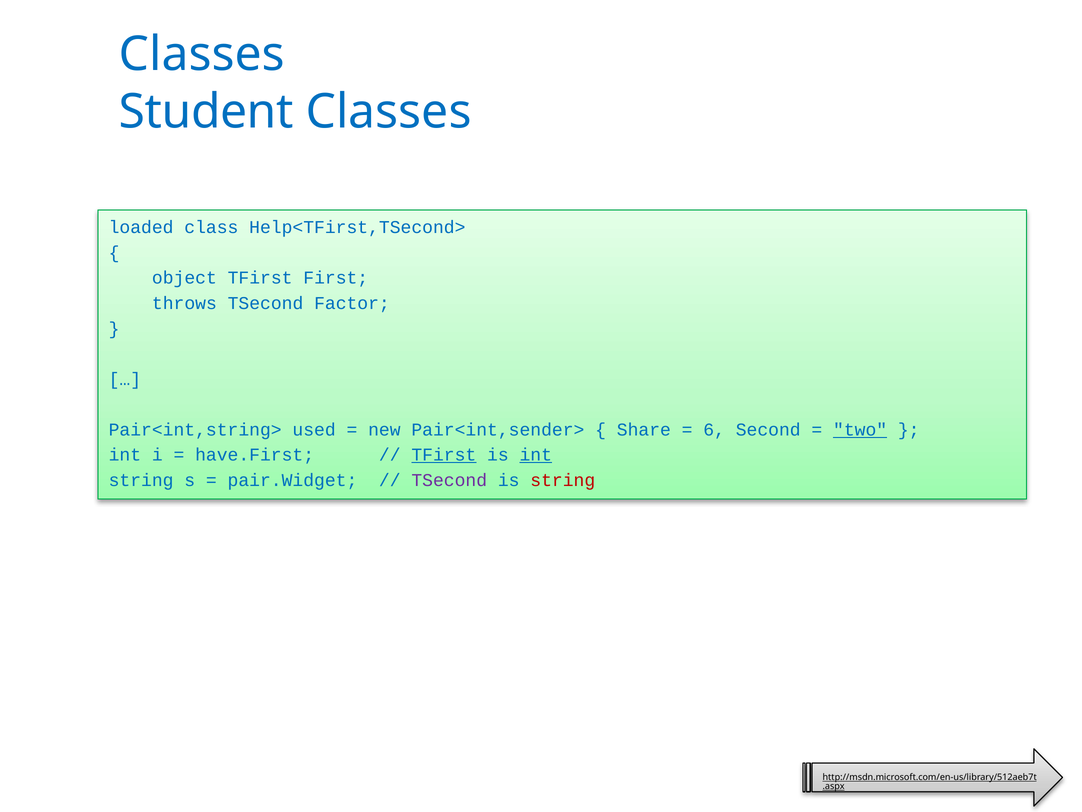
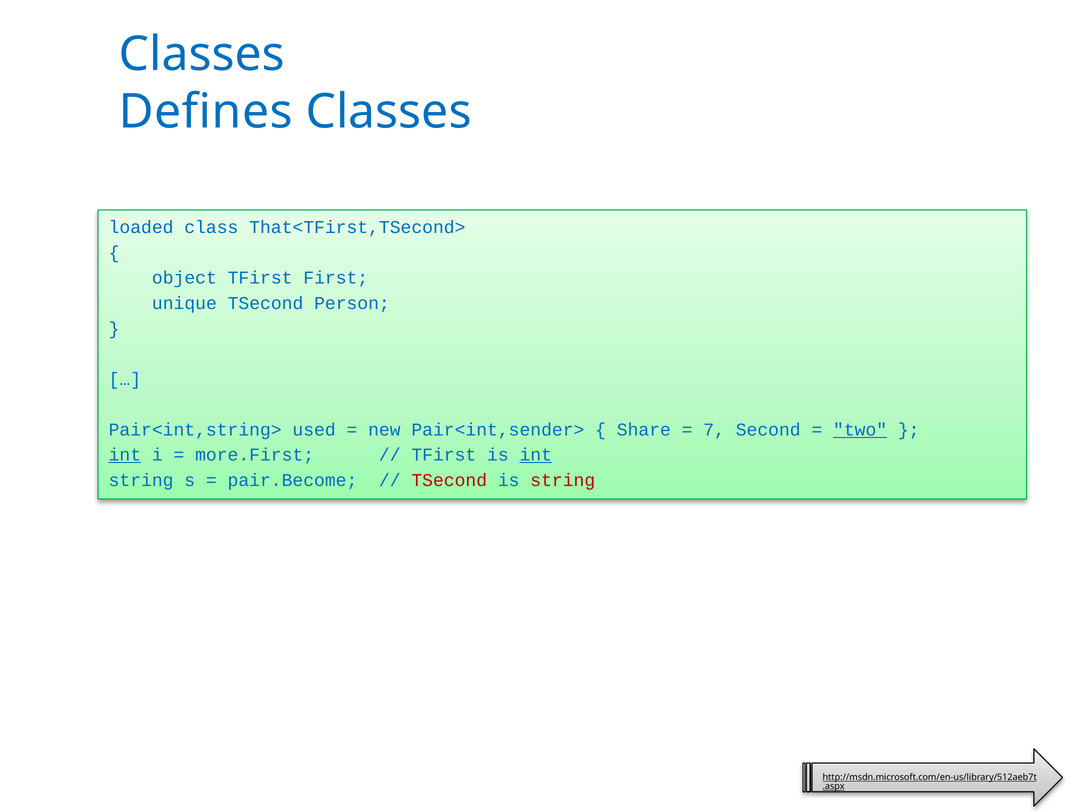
Student: Student -> Defines
Help<TFirst,TSecond>: Help<TFirst,TSecond> -> That<TFirst,TSecond>
throws: throws -> unique
Factor: Factor -> Person
6: 6 -> 7
int at (125, 455) underline: none -> present
have.First: have.First -> more.First
TFirst at (444, 455) underline: present -> none
pair.Widget: pair.Widget -> pair.Become
TSecond at (449, 480) colour: purple -> red
